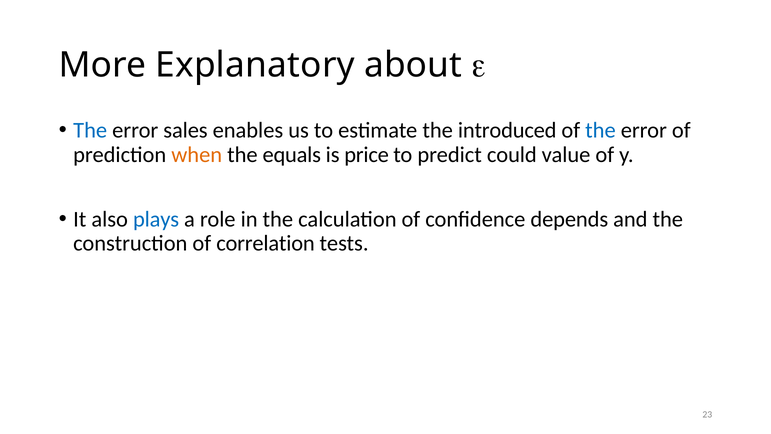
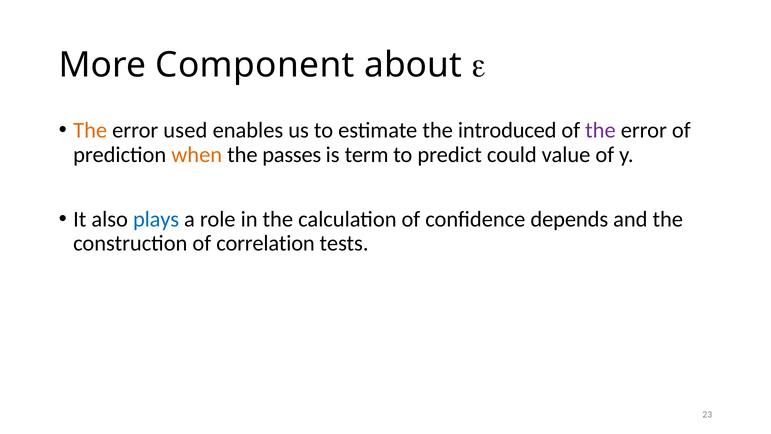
Explanatory: Explanatory -> Component
The at (90, 130) colour: blue -> orange
sales: sales -> used
the at (600, 130) colour: blue -> purple
equals: equals -> passes
price: price -> term
